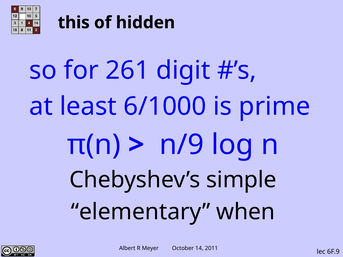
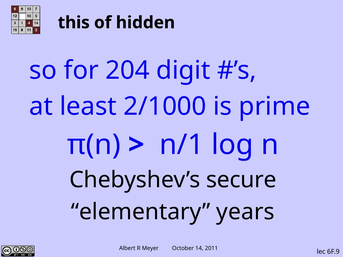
261: 261 -> 204
6/1000: 6/1000 -> 2/1000
n/9: n/9 -> n/1
simple: simple -> secure
when: when -> years
